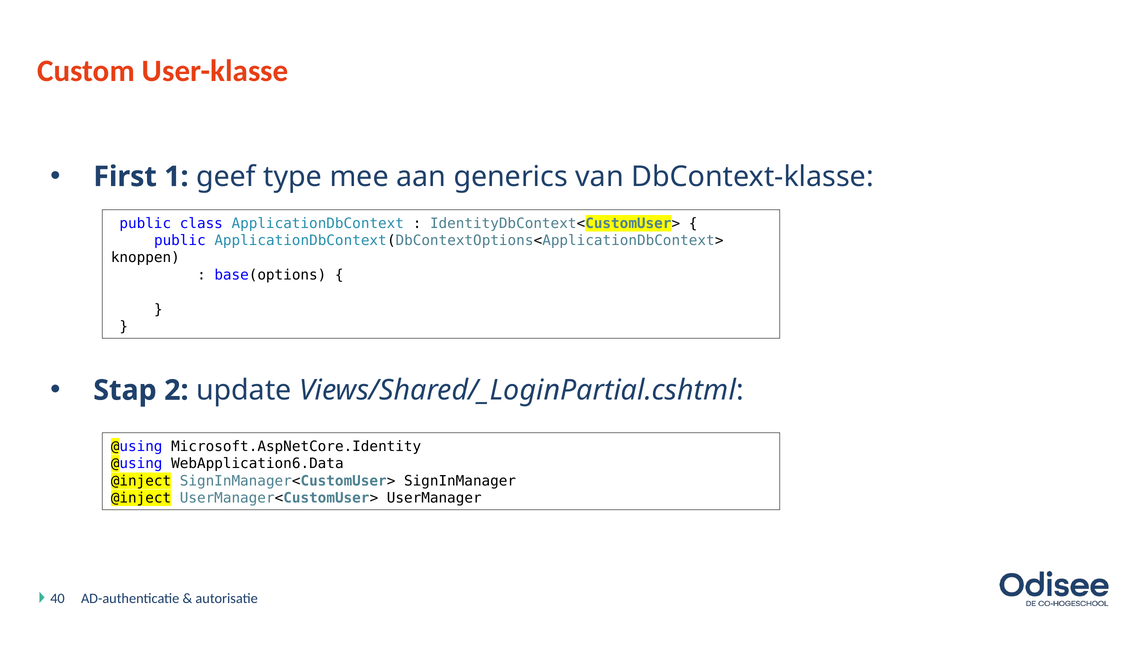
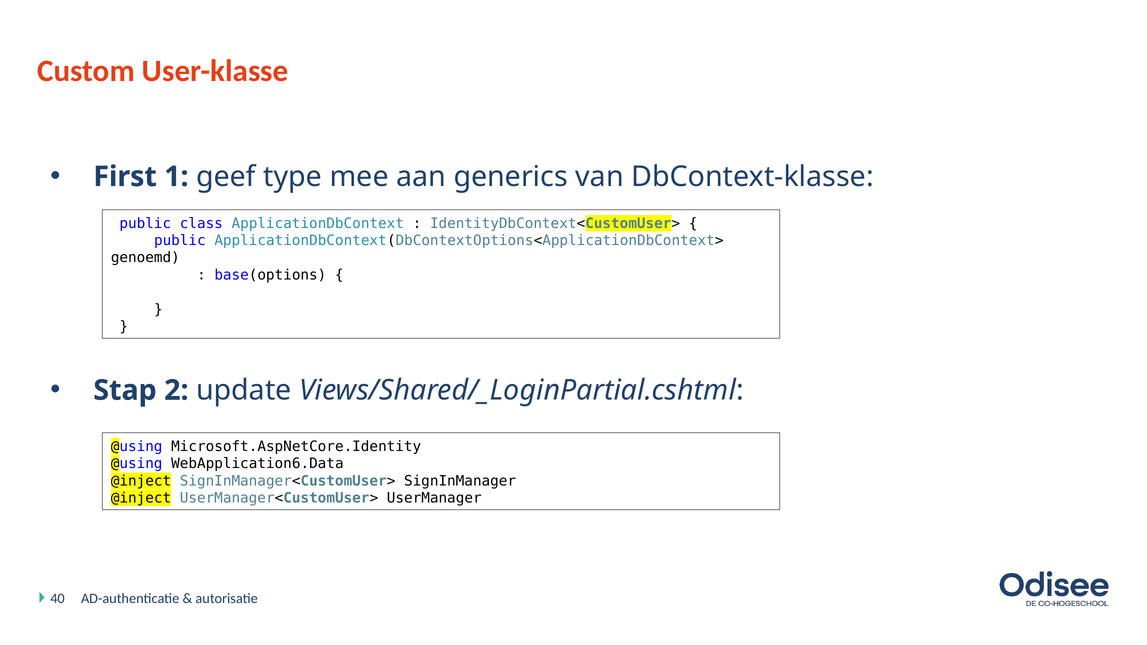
knoppen: knoppen -> genoemd
